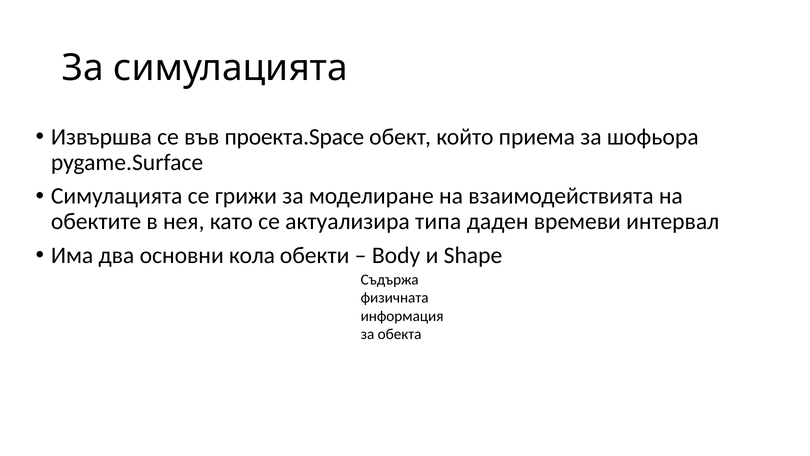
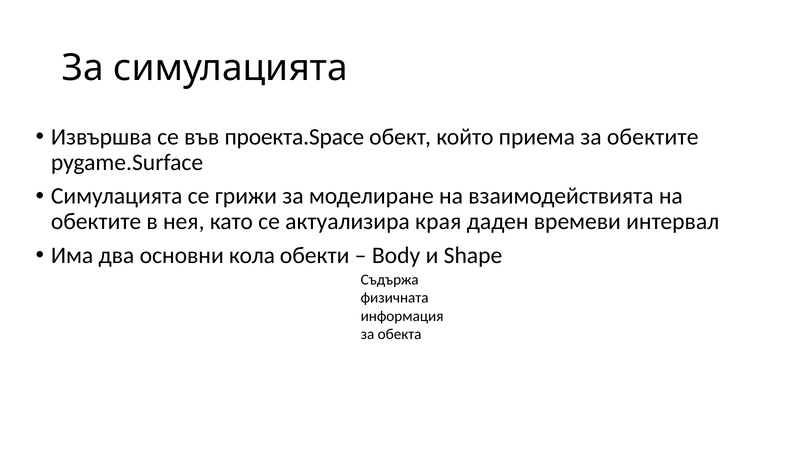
за шофьора: шофьора -> обектите
типа: типа -> края
